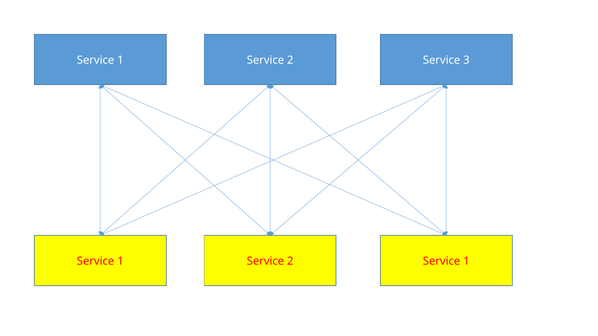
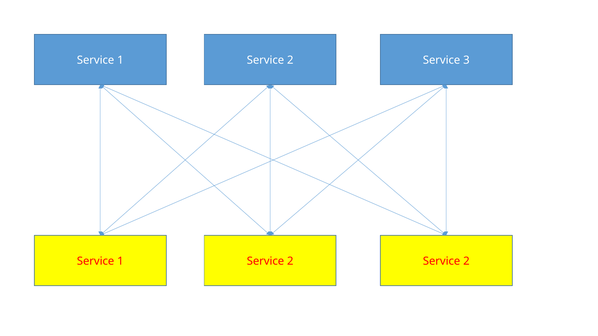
2 Service 1: 1 -> 2
